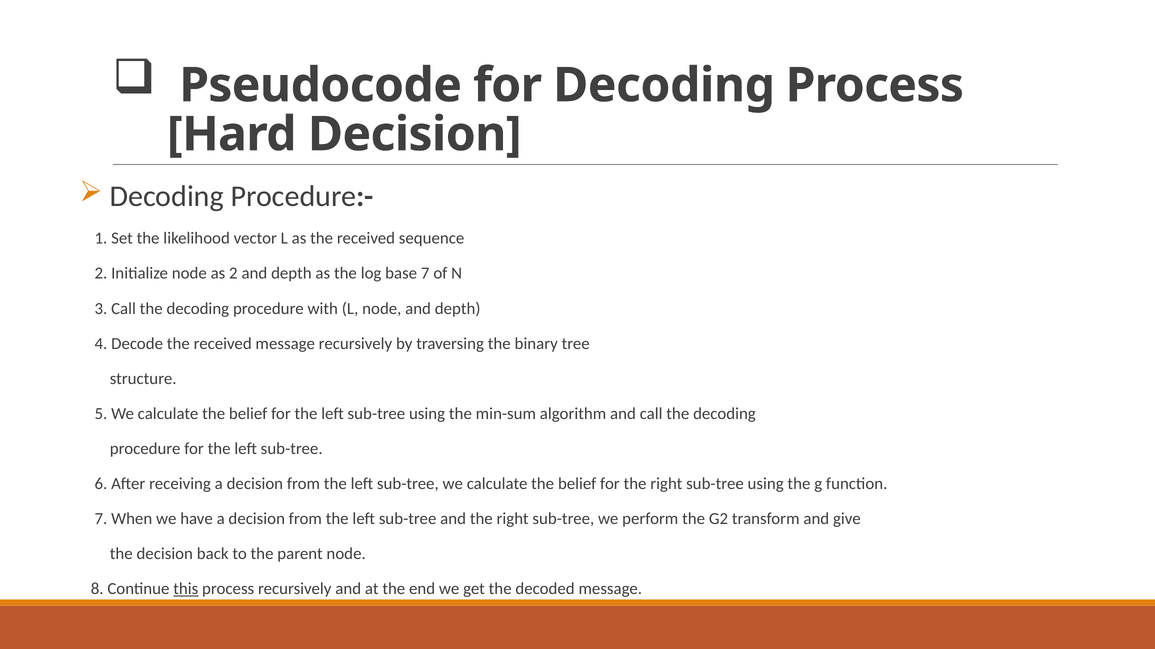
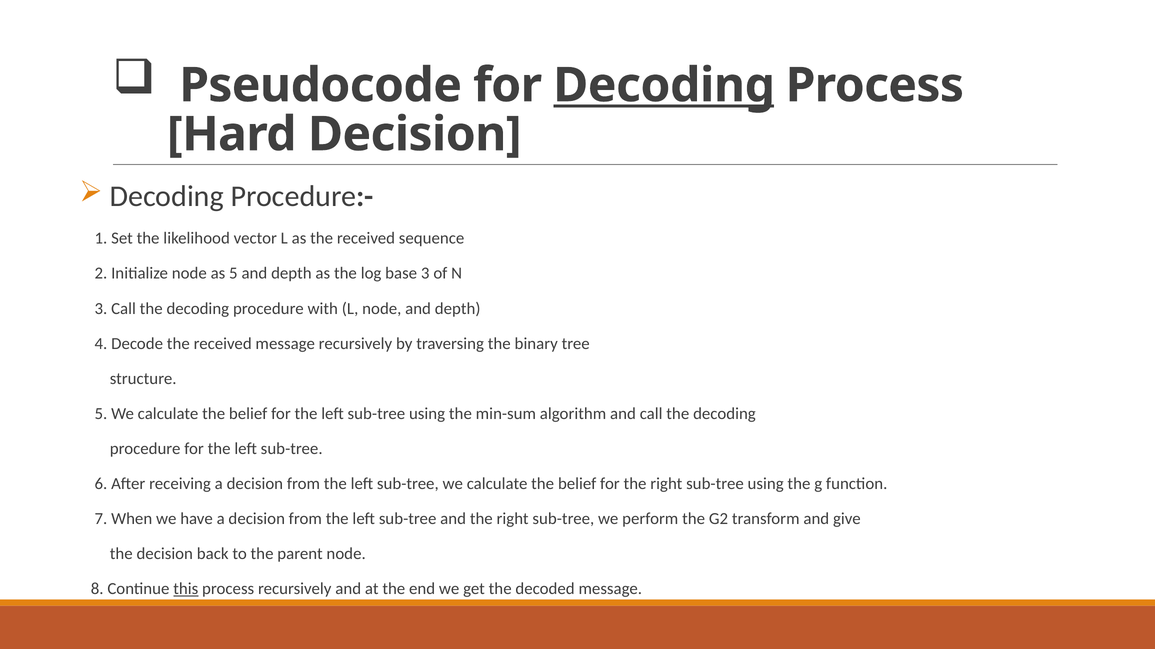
Decoding at (664, 86) underline: none -> present
as 2: 2 -> 5
base 7: 7 -> 3
